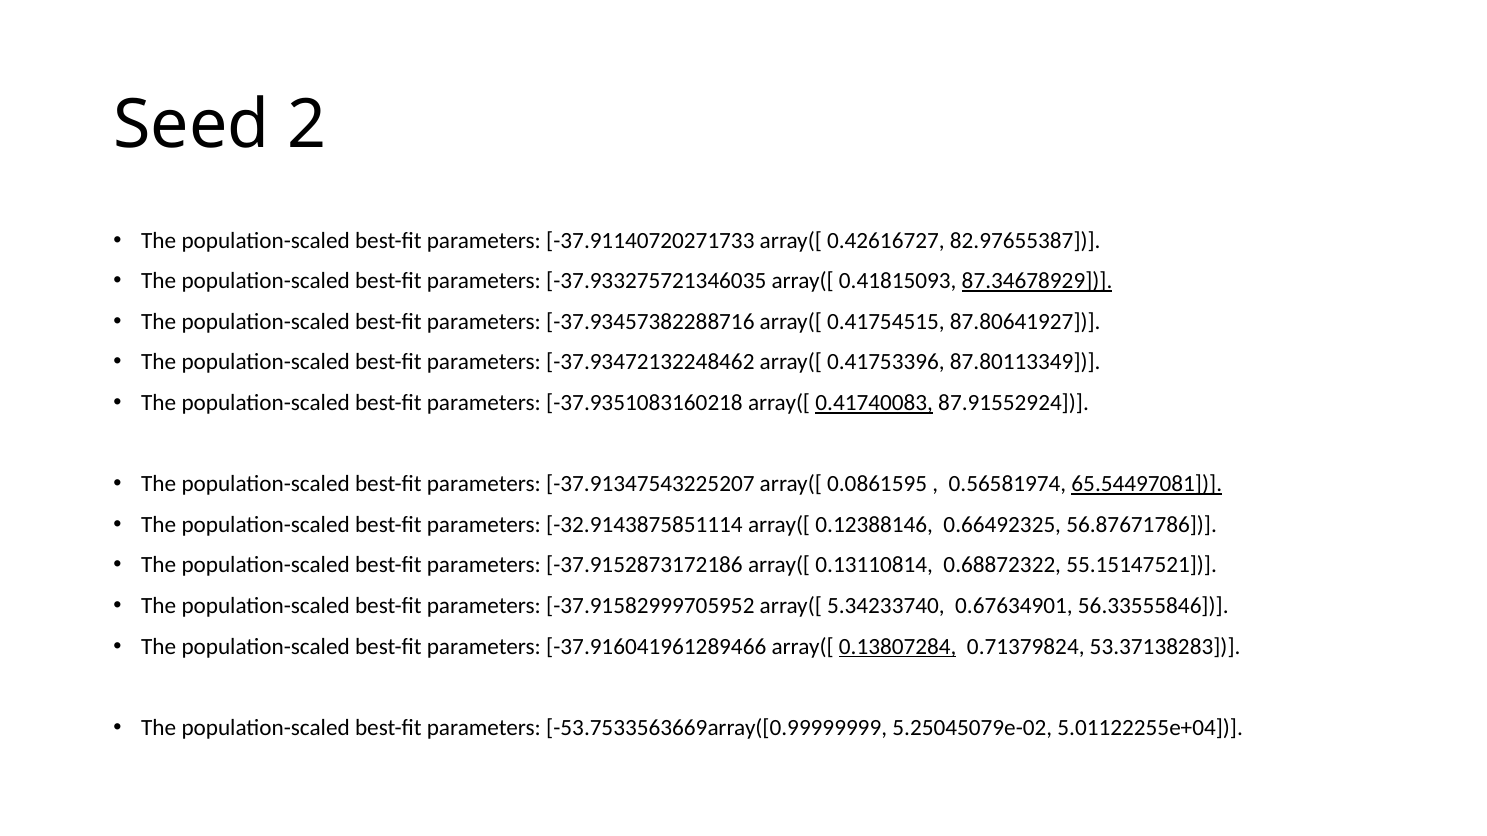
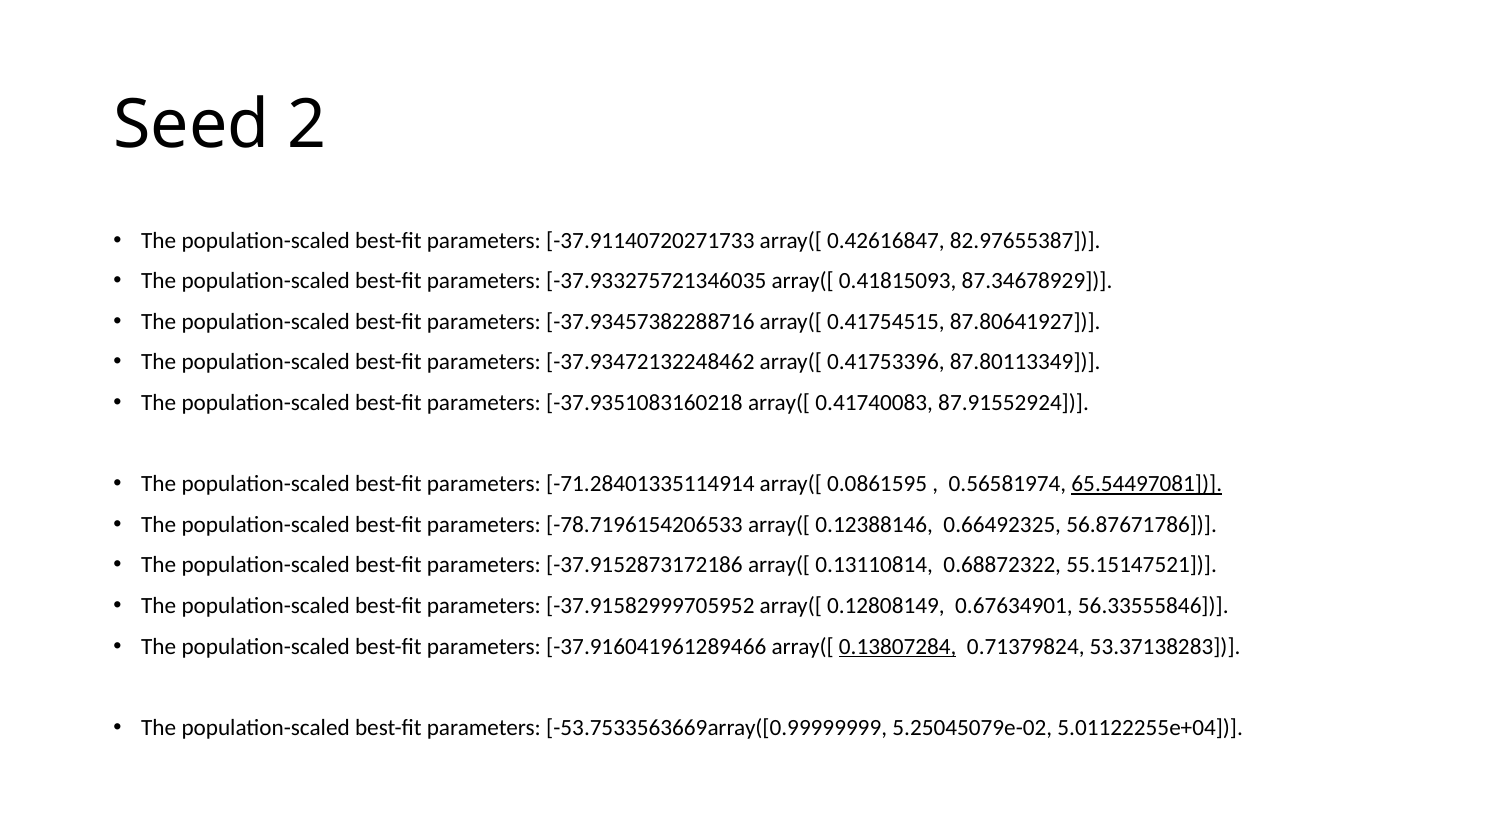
0.42616727: 0.42616727 -> 0.42616847
87.34678929 underline: present -> none
0.41740083 underline: present -> none
-37.91347543225207: -37.91347543225207 -> -71.28401335114914
-32.9143875851114: -32.9143875851114 -> -78.7196154206533
5.34233740: 5.34233740 -> 0.12808149
